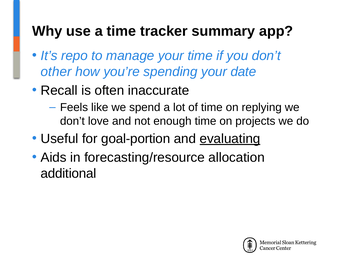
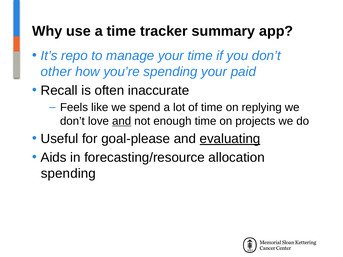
date: date -> paid
and at (122, 121) underline: none -> present
goal-portion: goal-portion -> goal-please
additional at (68, 174): additional -> spending
